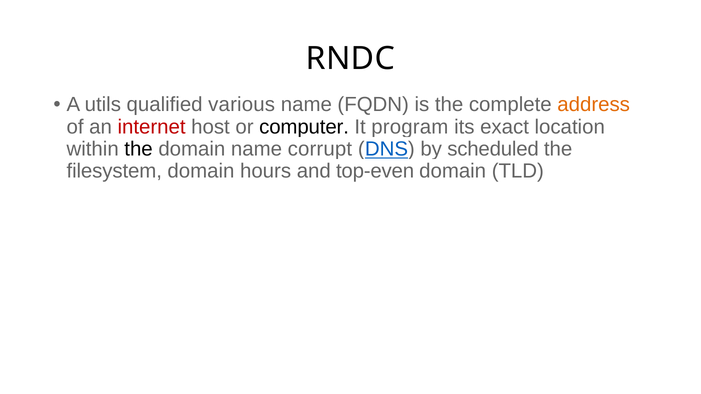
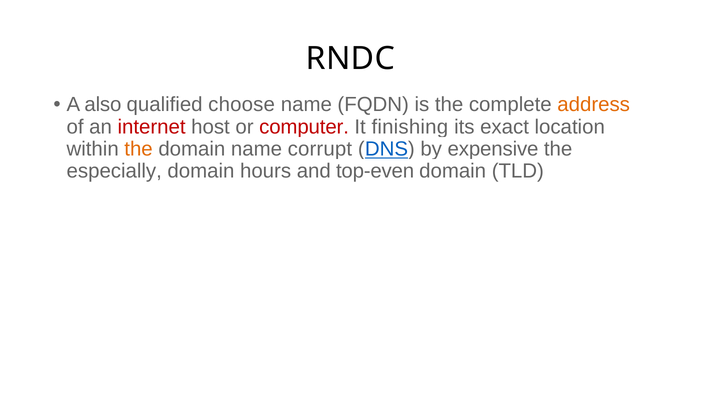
utils: utils -> also
various: various -> choose
computer colour: black -> red
program: program -> finishing
the at (139, 149) colour: black -> orange
scheduled: scheduled -> expensive
filesystem: filesystem -> especially
